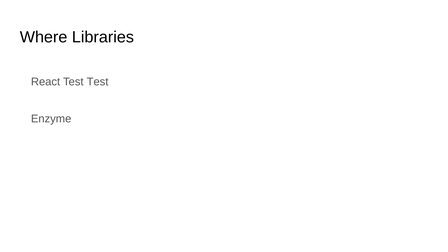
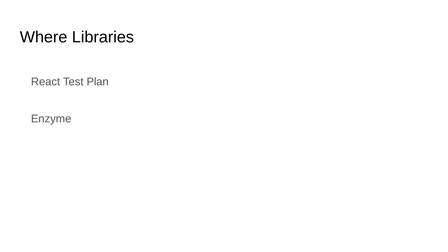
Test Test: Test -> Plan
